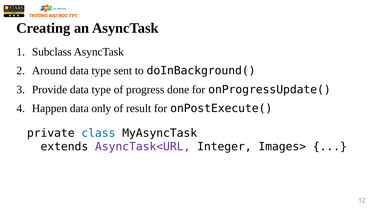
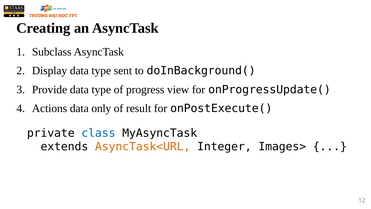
Around: Around -> Display
done: done -> view
Happen: Happen -> Actions
AsyncTask<URL colour: purple -> orange
